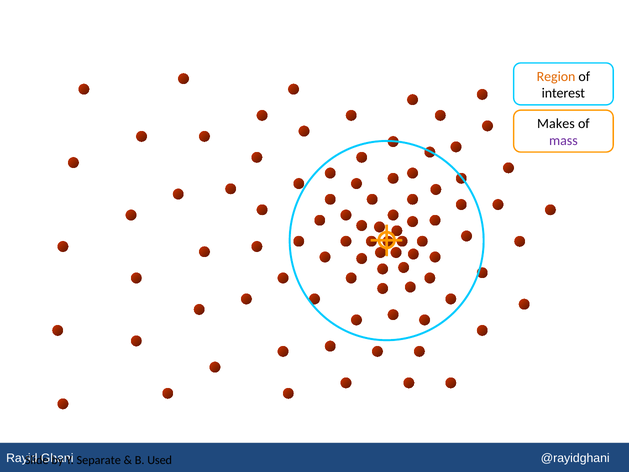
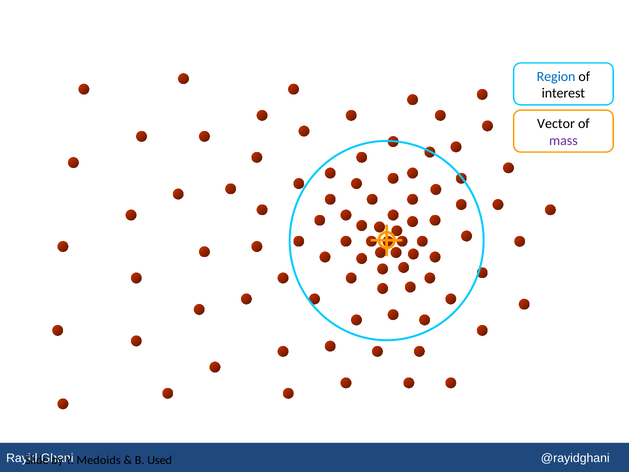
Region colour: orange -> blue
Makes: Makes -> Vector
Separate: Separate -> Medoids
